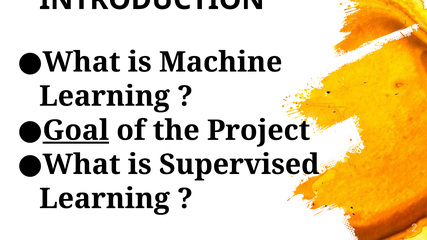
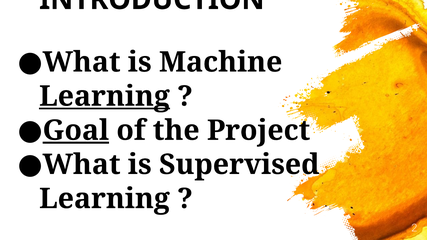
Learning at (104, 96) underline: none -> present
